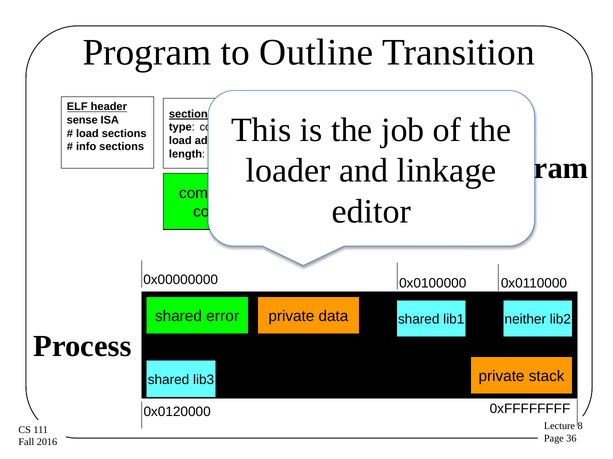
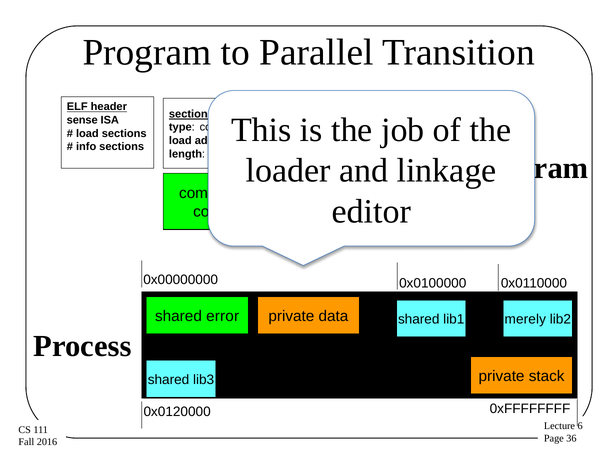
Outline: Outline -> Parallel
neither: neither -> merely
8: 8 -> 6
